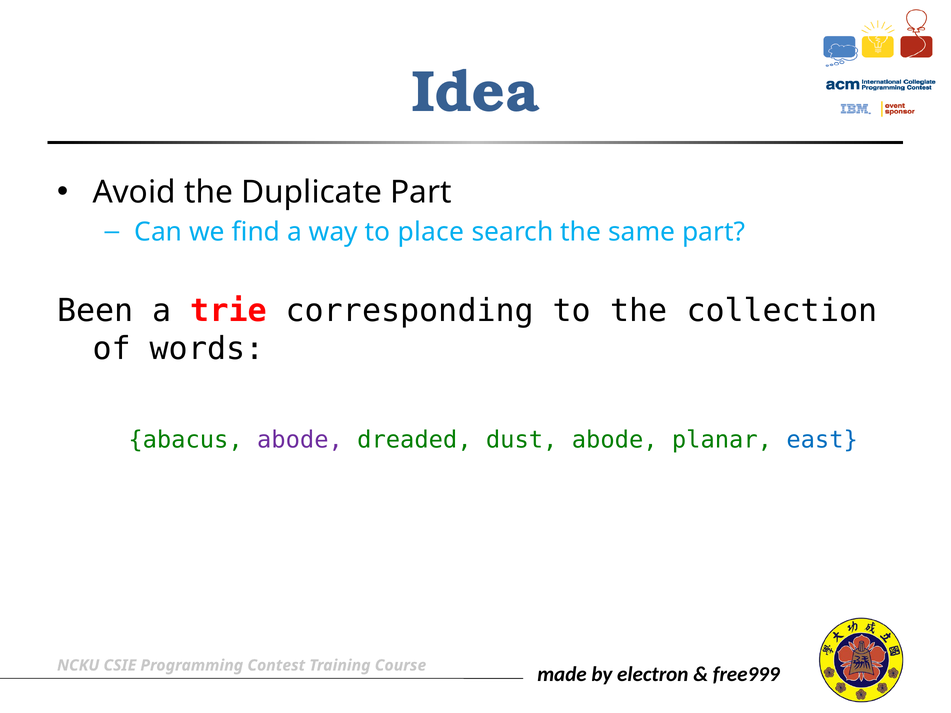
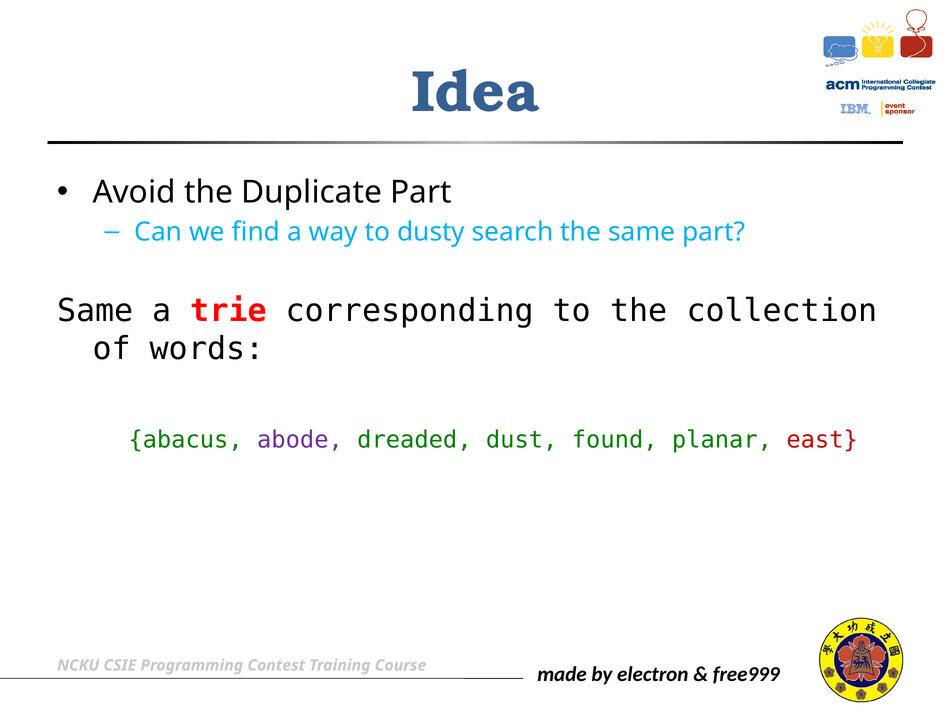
place: place -> dusty
Been at (95, 311): Been -> Same
dust abode: abode -> found
east colour: blue -> red
